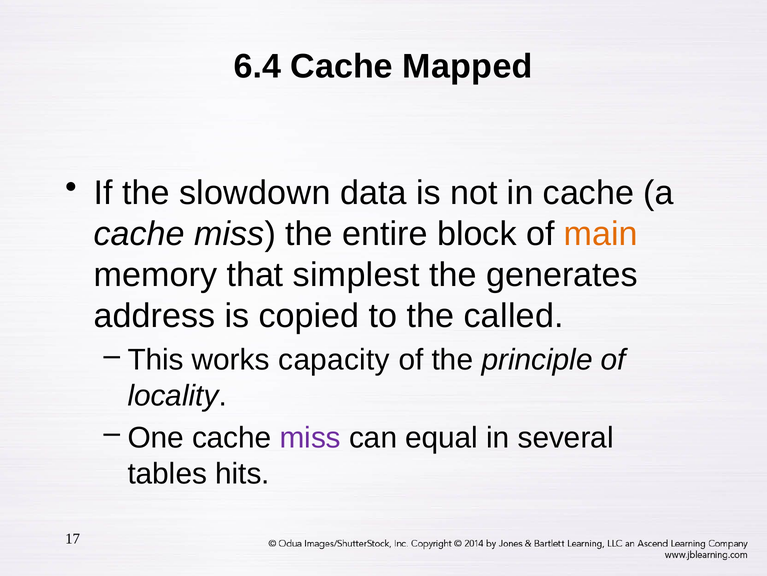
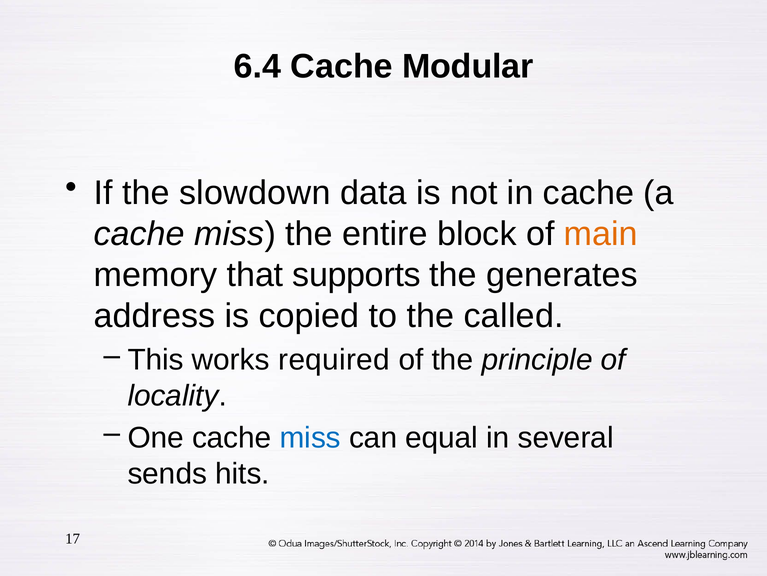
Mapped: Mapped -> Modular
simplest: simplest -> supports
capacity: capacity -> required
miss at (310, 437) colour: purple -> blue
tables: tables -> sends
